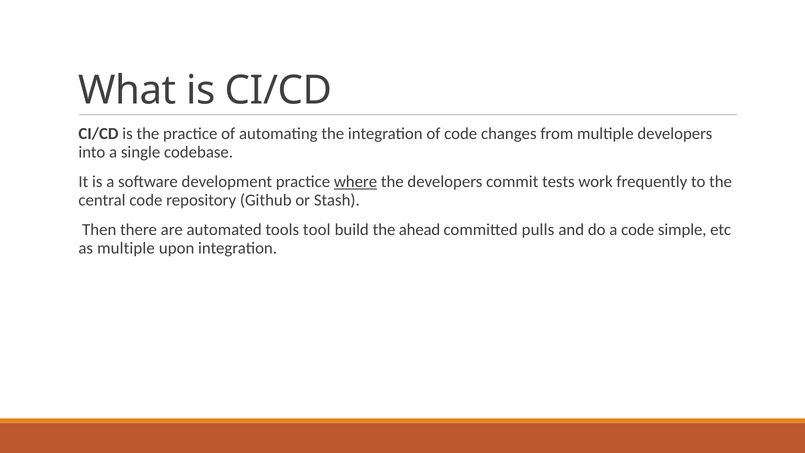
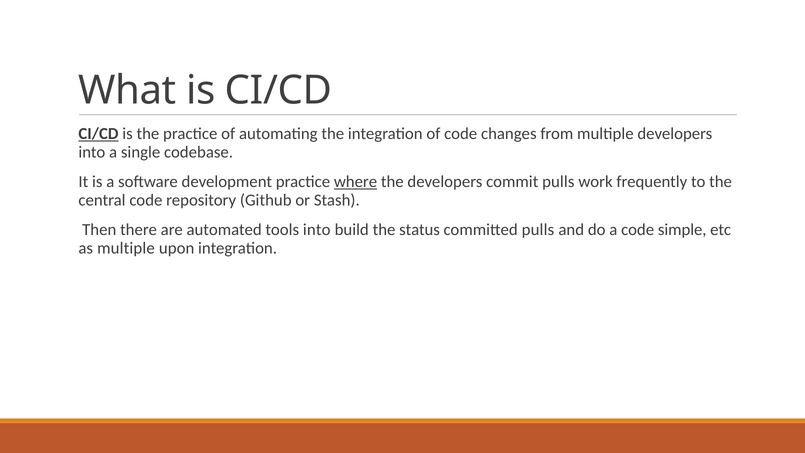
CI/CD at (99, 134) underline: none -> present
commit tests: tests -> pulls
tools tool: tool -> into
ahead: ahead -> status
